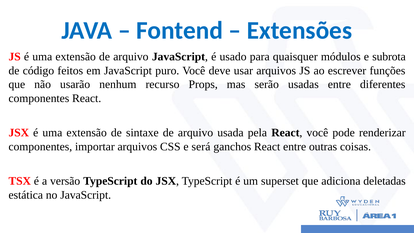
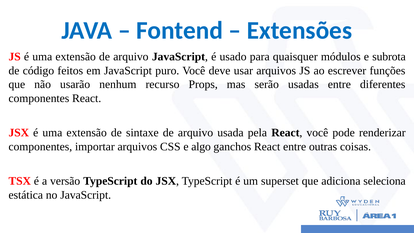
será: será -> algo
deletadas: deletadas -> seleciona
